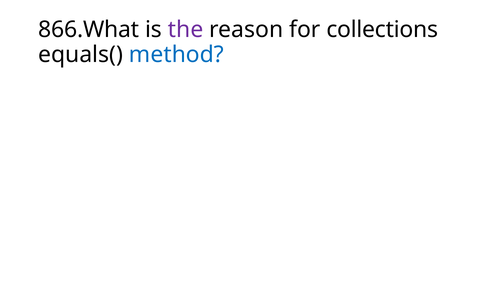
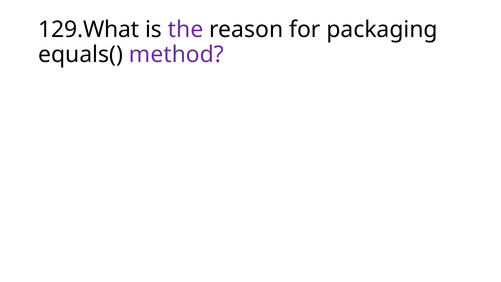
866.What: 866.What -> 129.What
collections: collections -> packaging
method colour: blue -> purple
